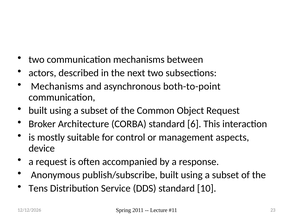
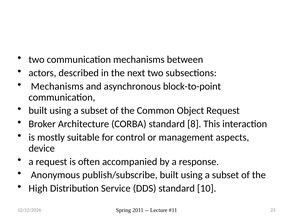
both-to-point: both-to-point -> block-to-point
6: 6 -> 8
Tens: Tens -> High
